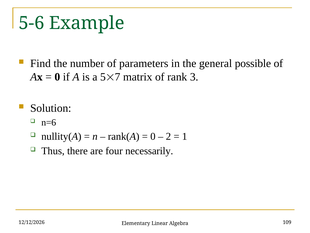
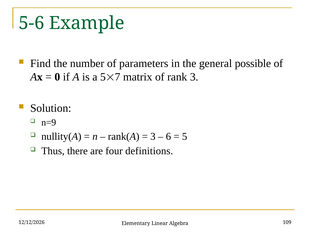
n=6: n=6 -> n=9
0 at (153, 136): 0 -> 3
2: 2 -> 6
1 at (185, 136): 1 -> 5
necessarily: necessarily -> definitions
